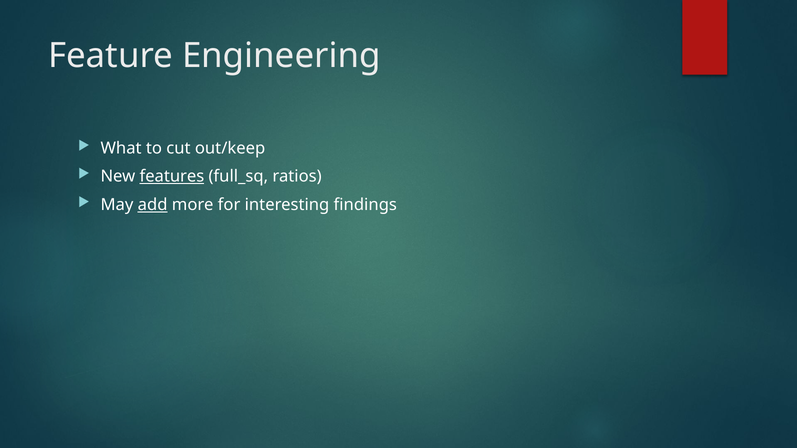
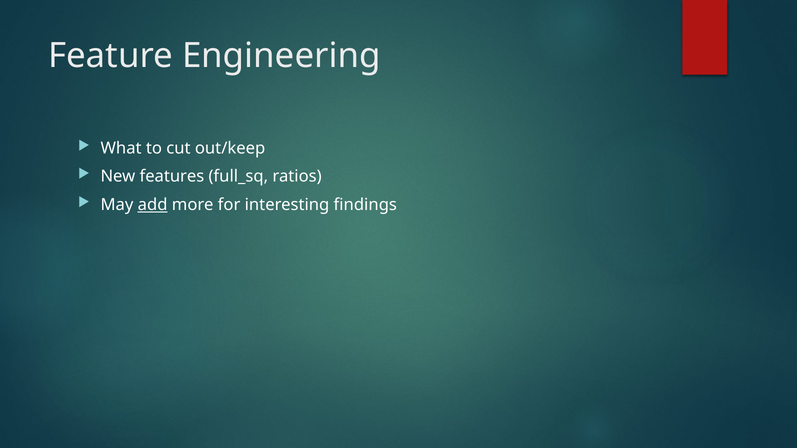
features underline: present -> none
